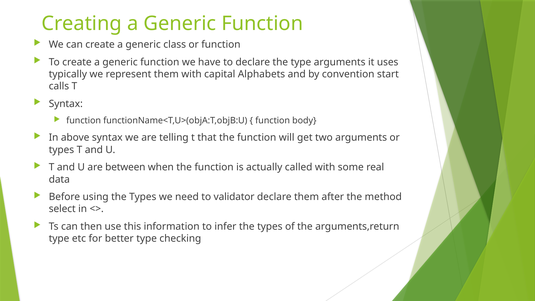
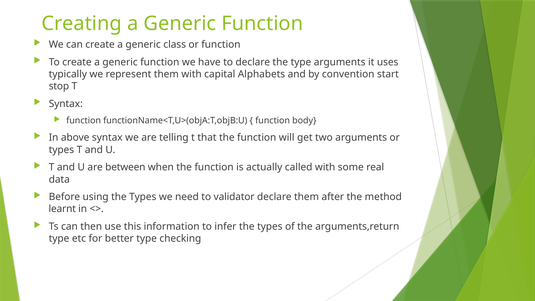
calls: calls -> stop
select: select -> learnt
